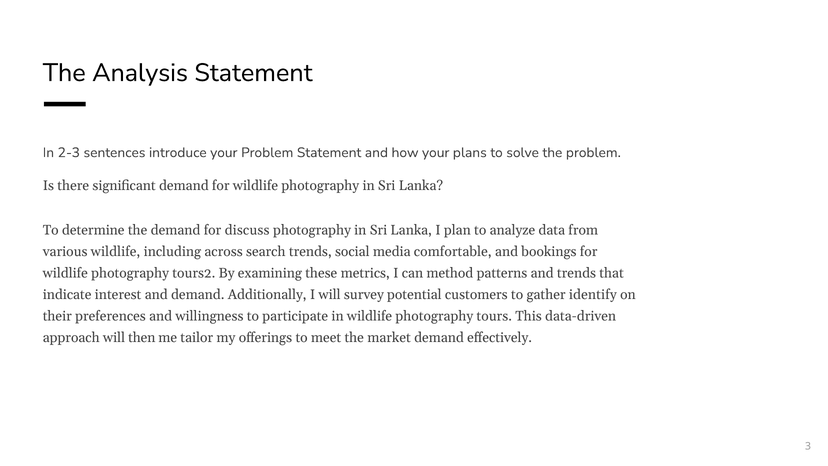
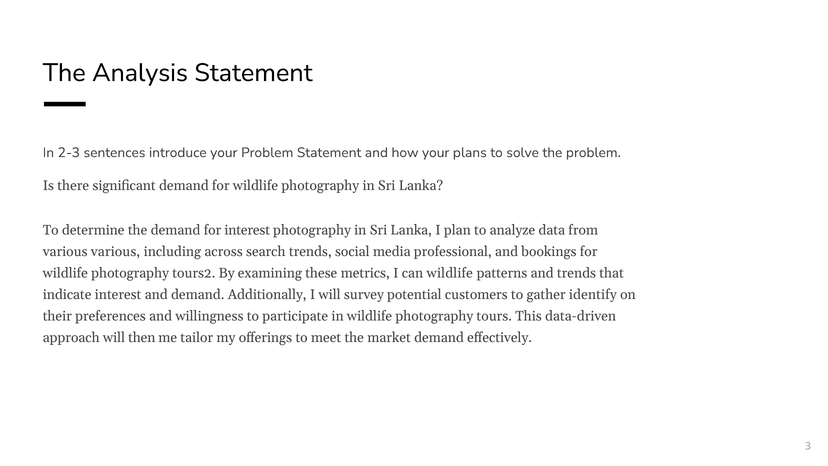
for discuss: discuss -> interest
various wildlife: wildlife -> various
comfortable: comfortable -> professional
can method: method -> wildlife
